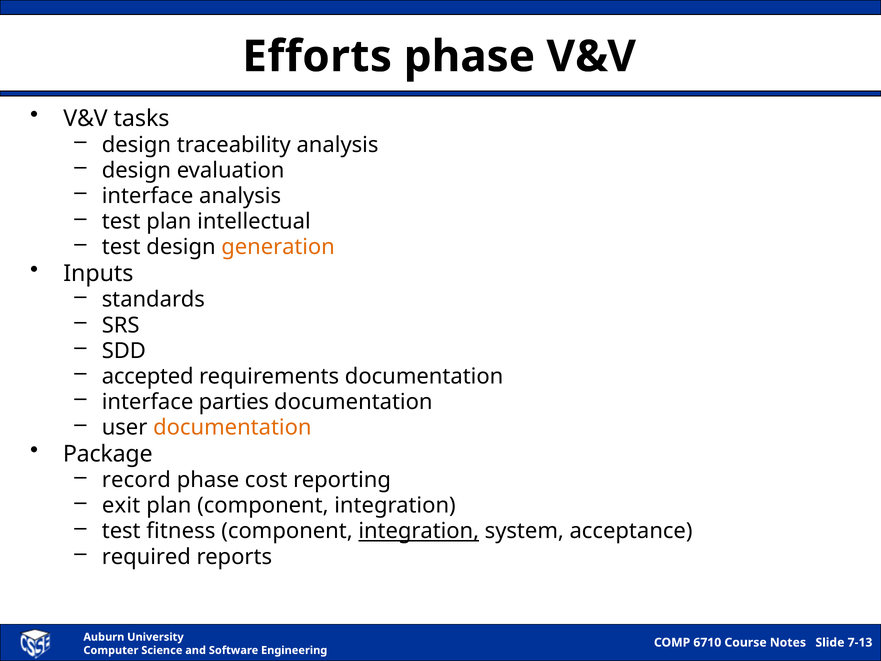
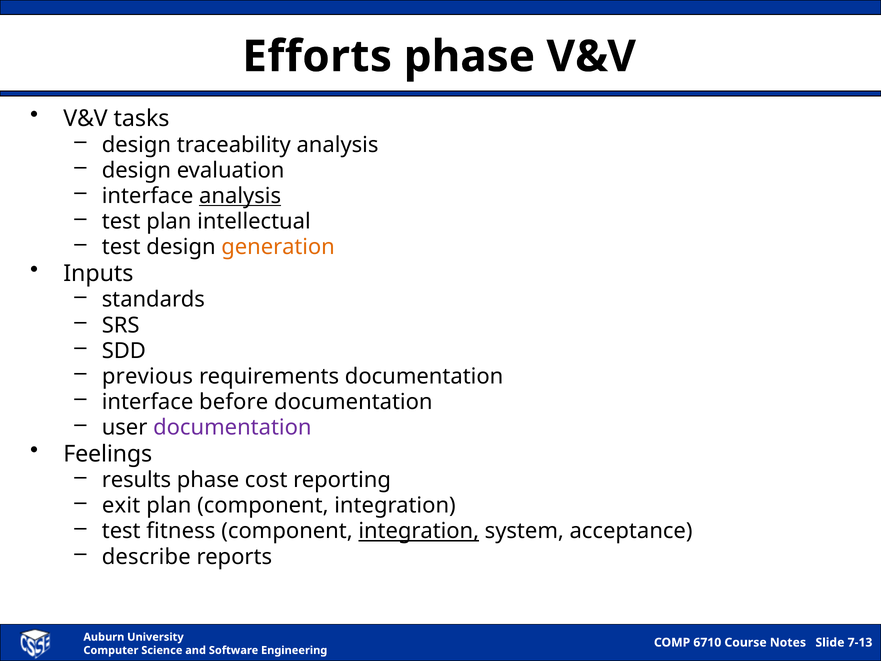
analysis at (240, 196) underline: none -> present
accepted: accepted -> previous
parties: parties -> before
documentation at (232, 427) colour: orange -> purple
Package: Package -> Feelings
record: record -> results
required: required -> describe
